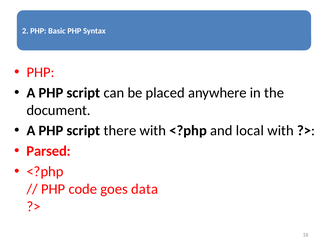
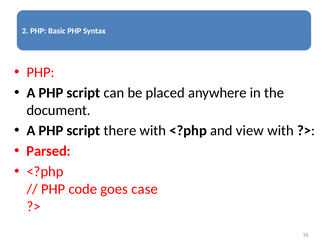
local: local -> view
data: data -> case
